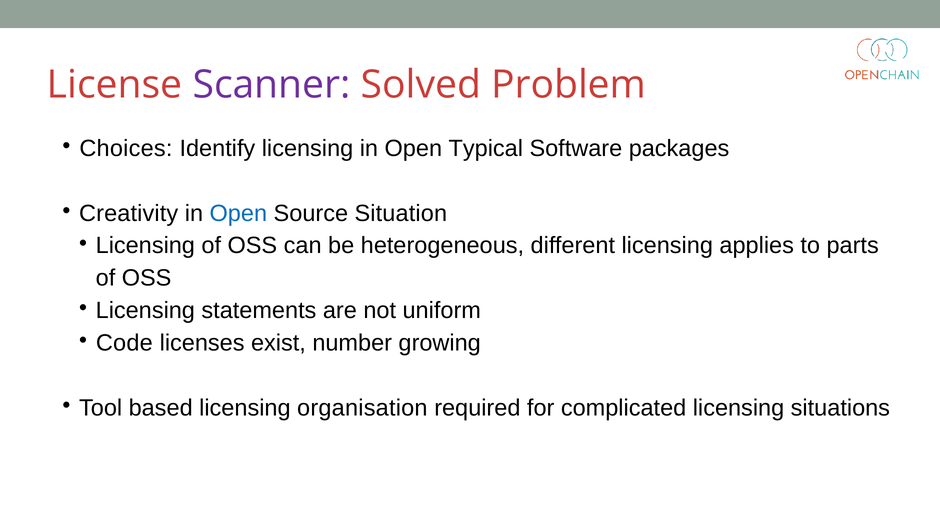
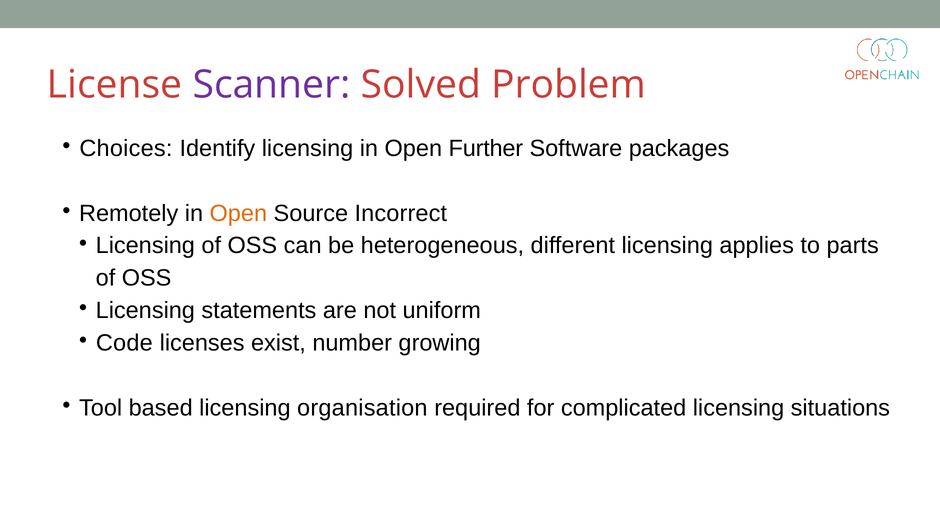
Typical: Typical -> Further
Creativity: Creativity -> Remotely
Open at (238, 213) colour: blue -> orange
Situation: Situation -> Incorrect
